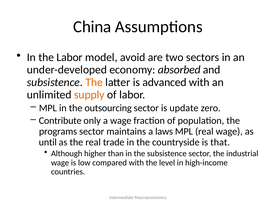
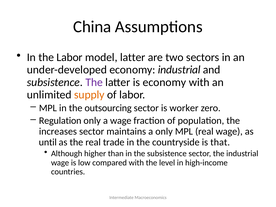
model avoid: avoid -> latter
economy absorbed: absorbed -> industrial
The at (94, 82) colour: orange -> purple
is advanced: advanced -> economy
update: update -> worker
Contribute: Contribute -> Regulation
programs: programs -> increases
a laws: laws -> only
